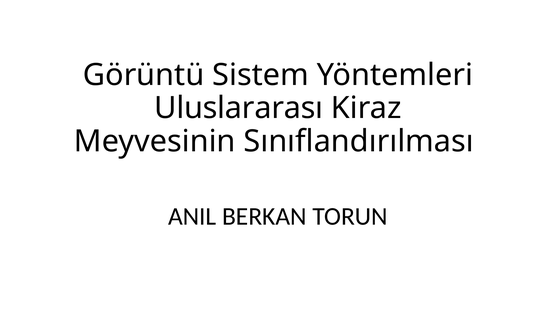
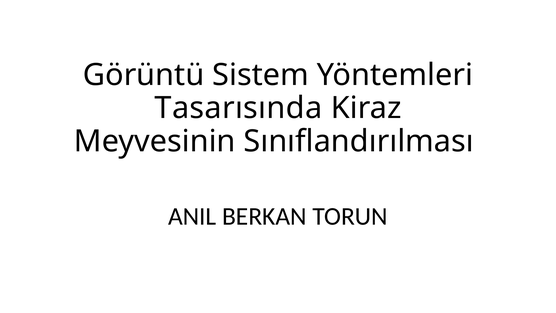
Uluslararası: Uluslararası -> Tasarısında
